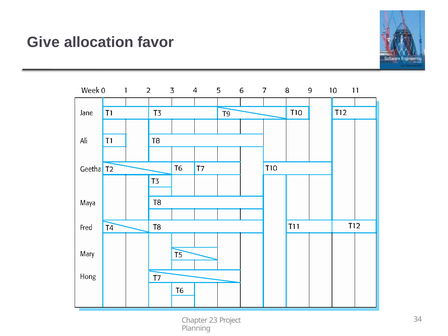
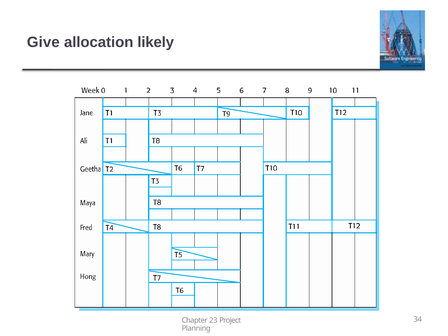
favor: favor -> likely
